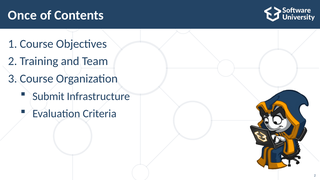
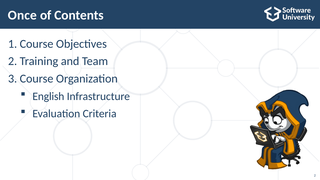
Submit: Submit -> English
